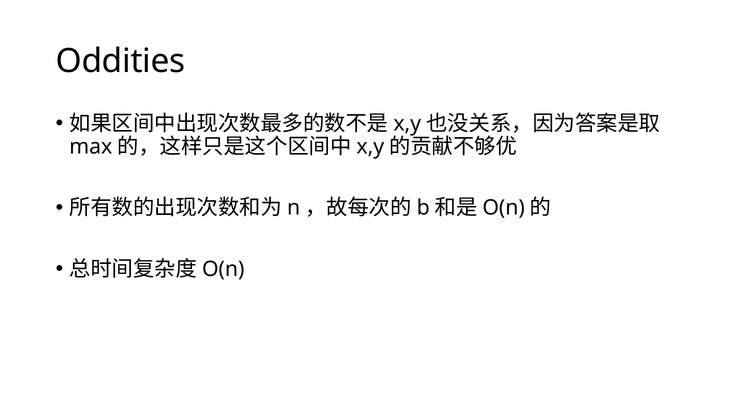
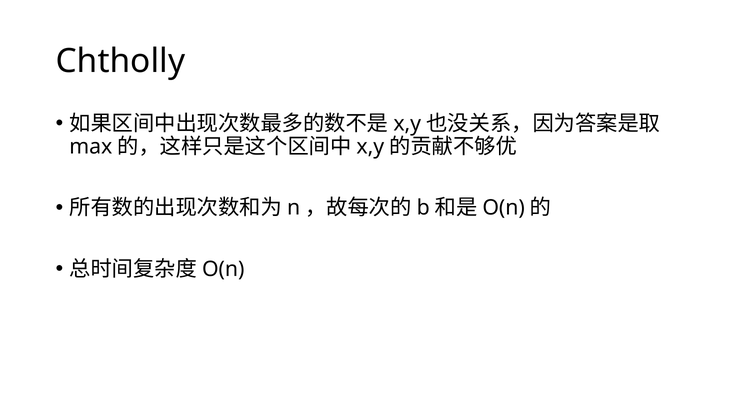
Oddities: Oddities -> Chtholly
